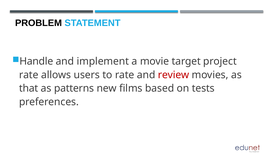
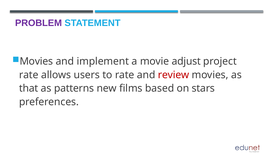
PROBLEM colour: black -> purple
Handle at (36, 61): Handle -> Movies
target: target -> adjust
tests: tests -> stars
